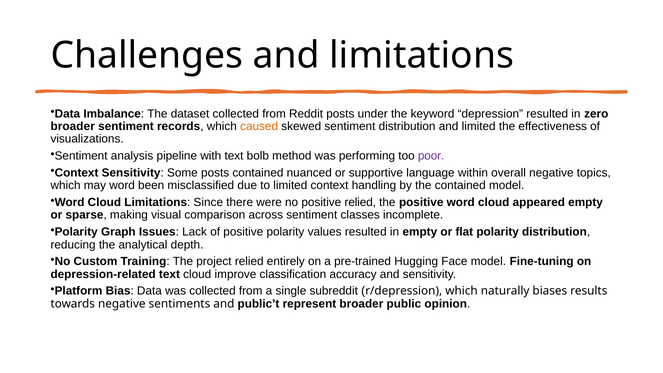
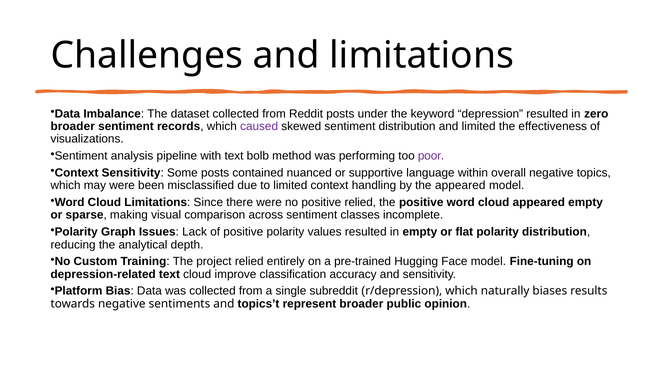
caused colour: orange -> purple
may word: word -> were
the contained: contained -> appeared
public’t: public’t -> topics’t
